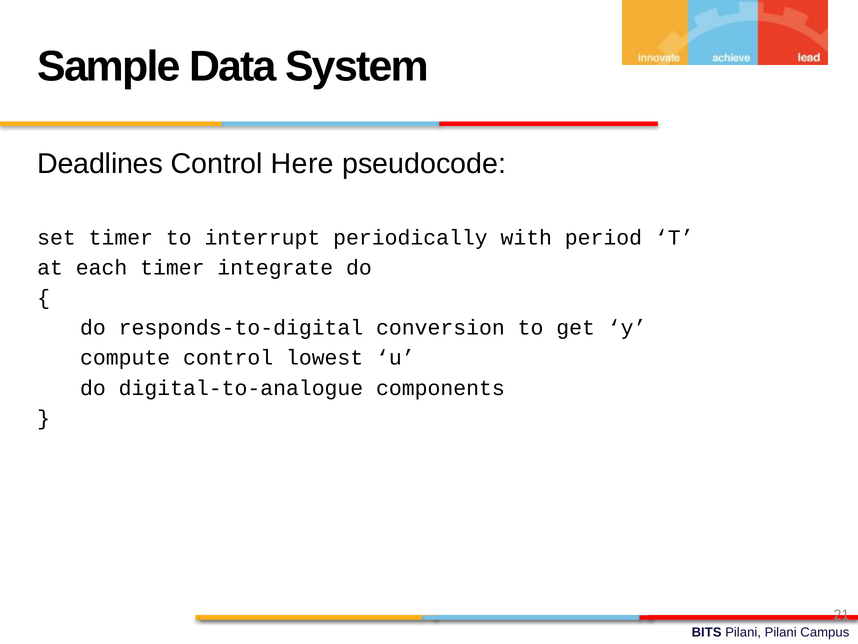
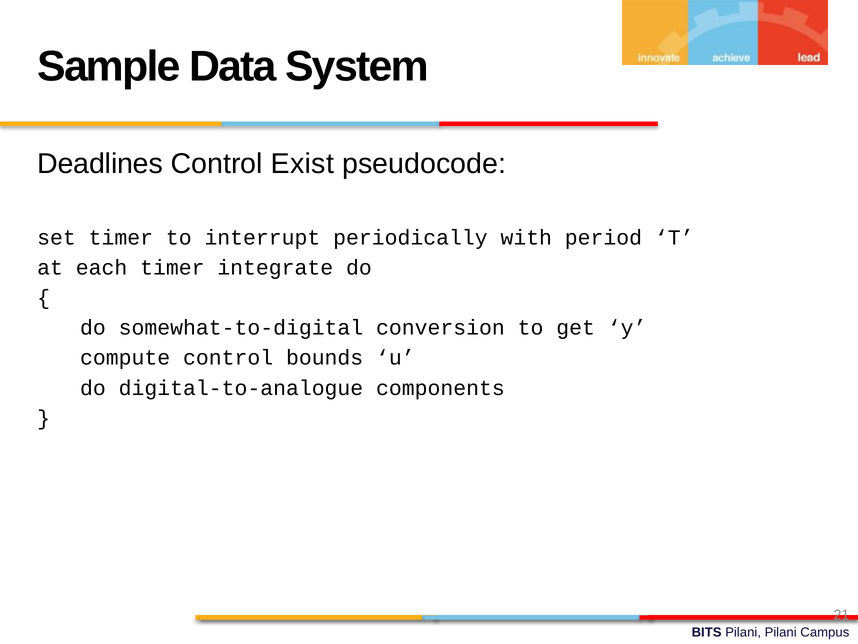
Here: Here -> Exist
responds-to-digital: responds-to-digital -> somewhat-to-digital
lowest: lowest -> bounds
